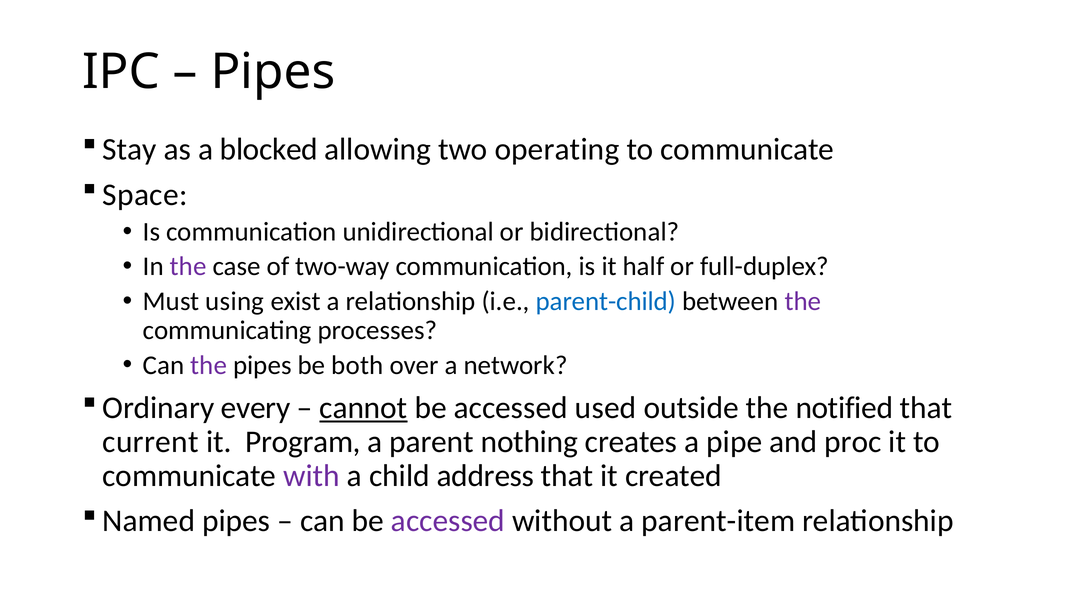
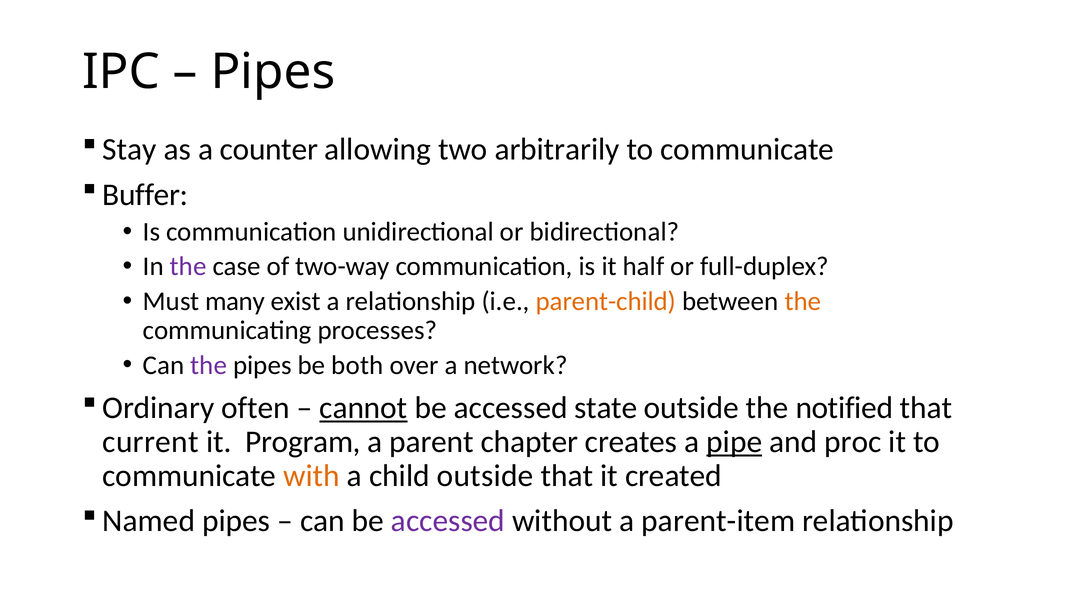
blocked: blocked -> counter
operating: operating -> arbitrarily
Space: Space -> Buffer
using: using -> many
parent-child colour: blue -> orange
the at (803, 301) colour: purple -> orange
every: every -> often
used: used -> state
nothing: nothing -> chapter
pipe underline: none -> present
with colour: purple -> orange
child address: address -> outside
